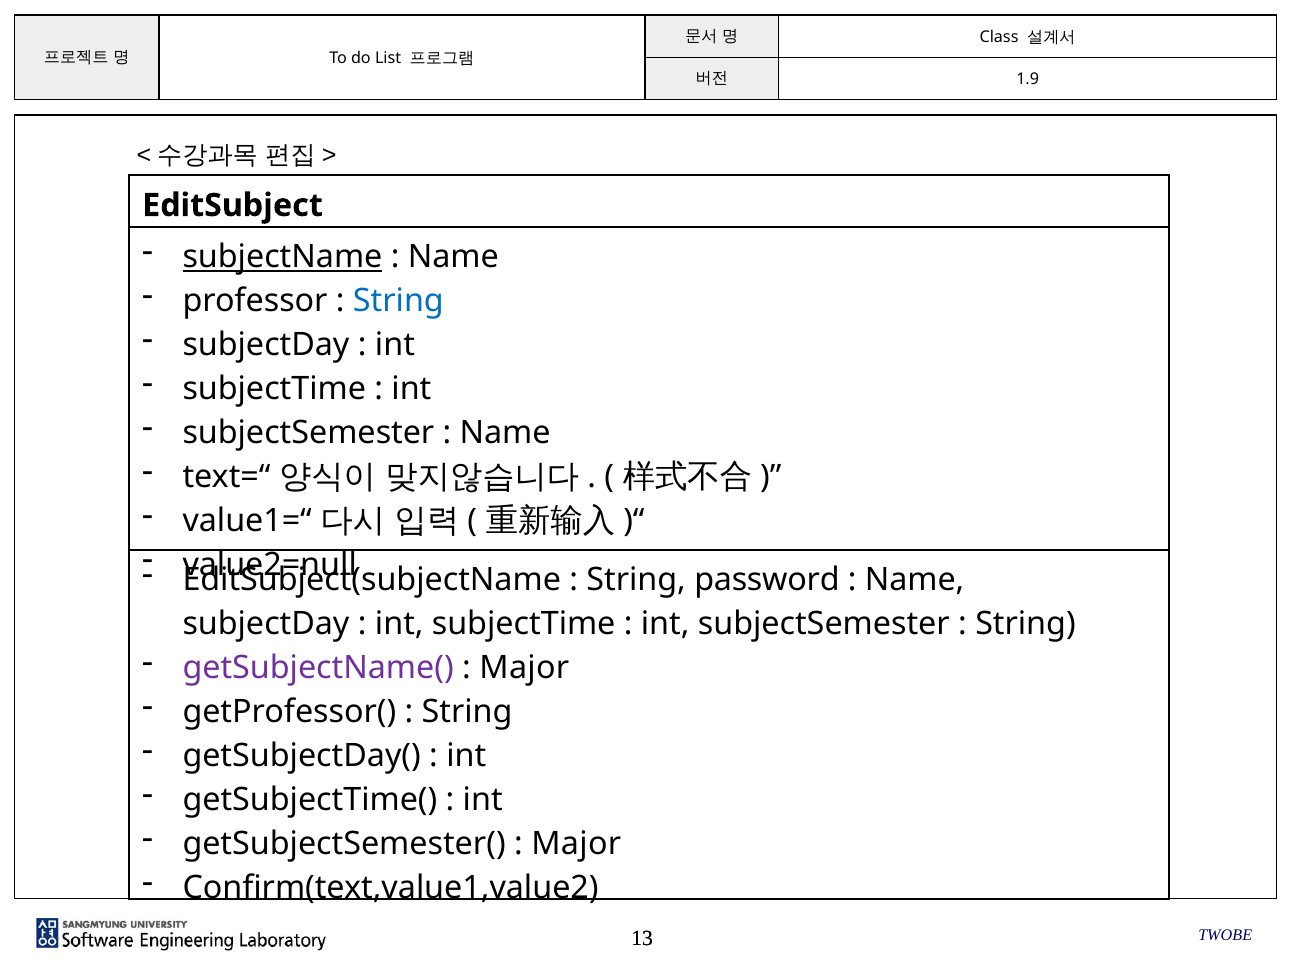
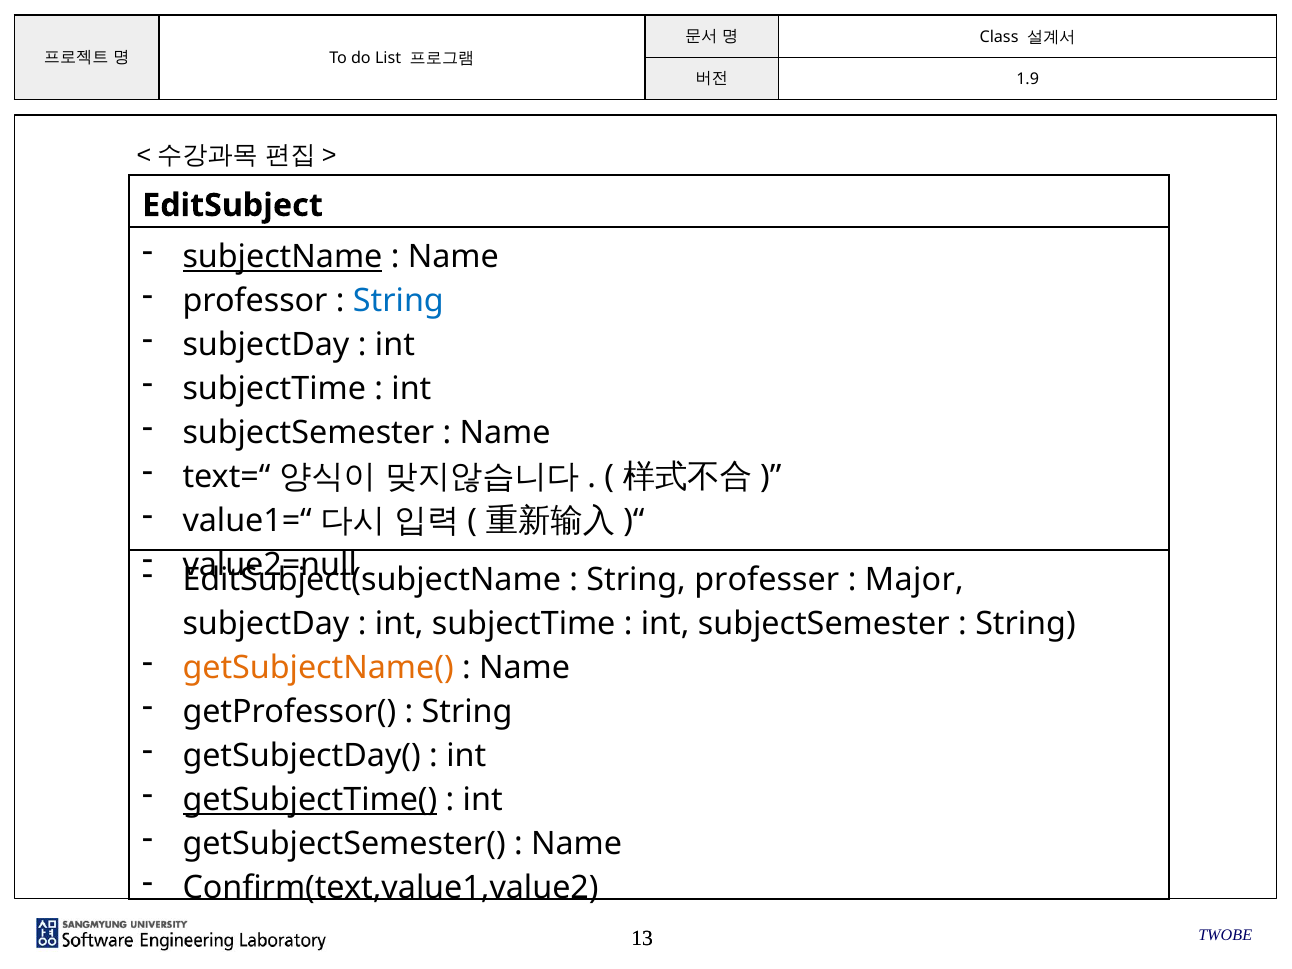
password: password -> professer
Name at (915, 580): Name -> Major
getSubjectName( colour: purple -> orange
Major at (524, 668): Major -> Name
getSubjectTime( underline: none -> present
Major at (576, 844): Major -> Name
